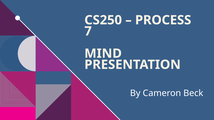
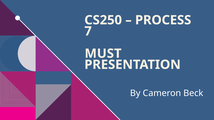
MIND: MIND -> MUST
